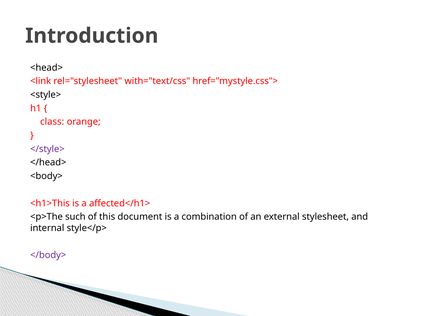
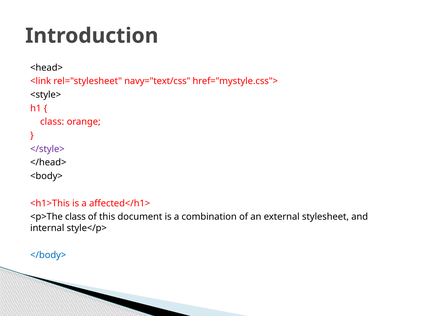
with="text/css: with="text/css -> navy="text/css
<p>The such: such -> class
</body> colour: purple -> blue
